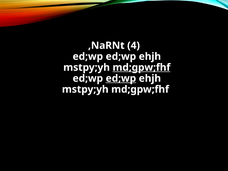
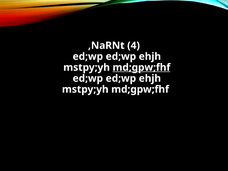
ed;wp at (121, 78) underline: present -> none
